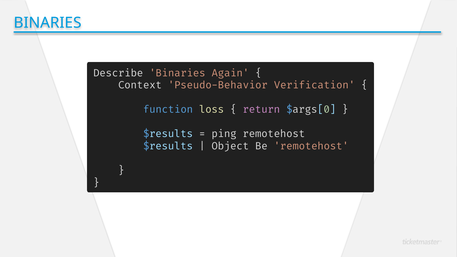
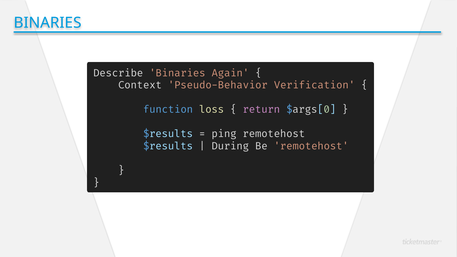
Object: Object -> During
